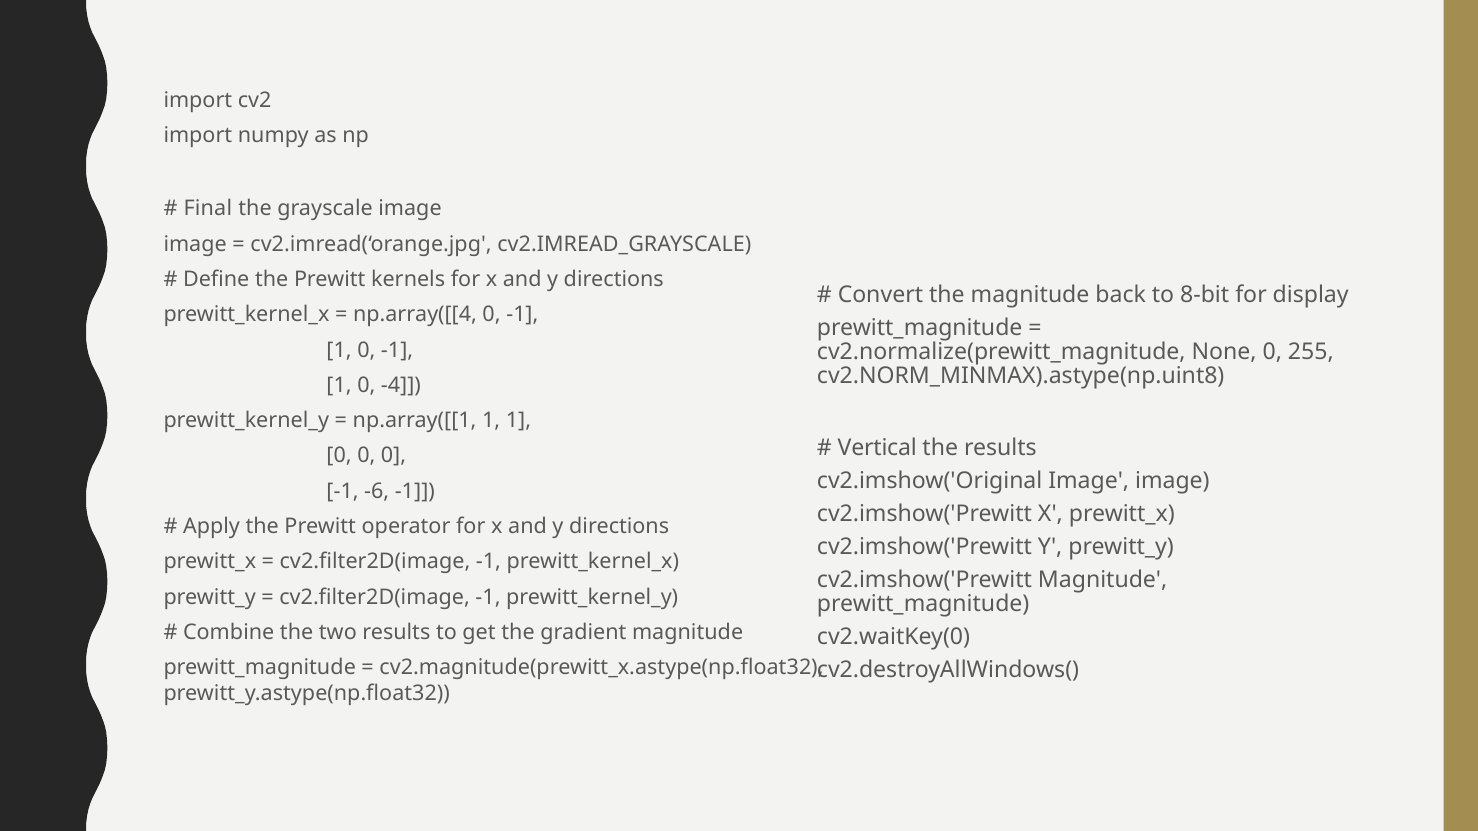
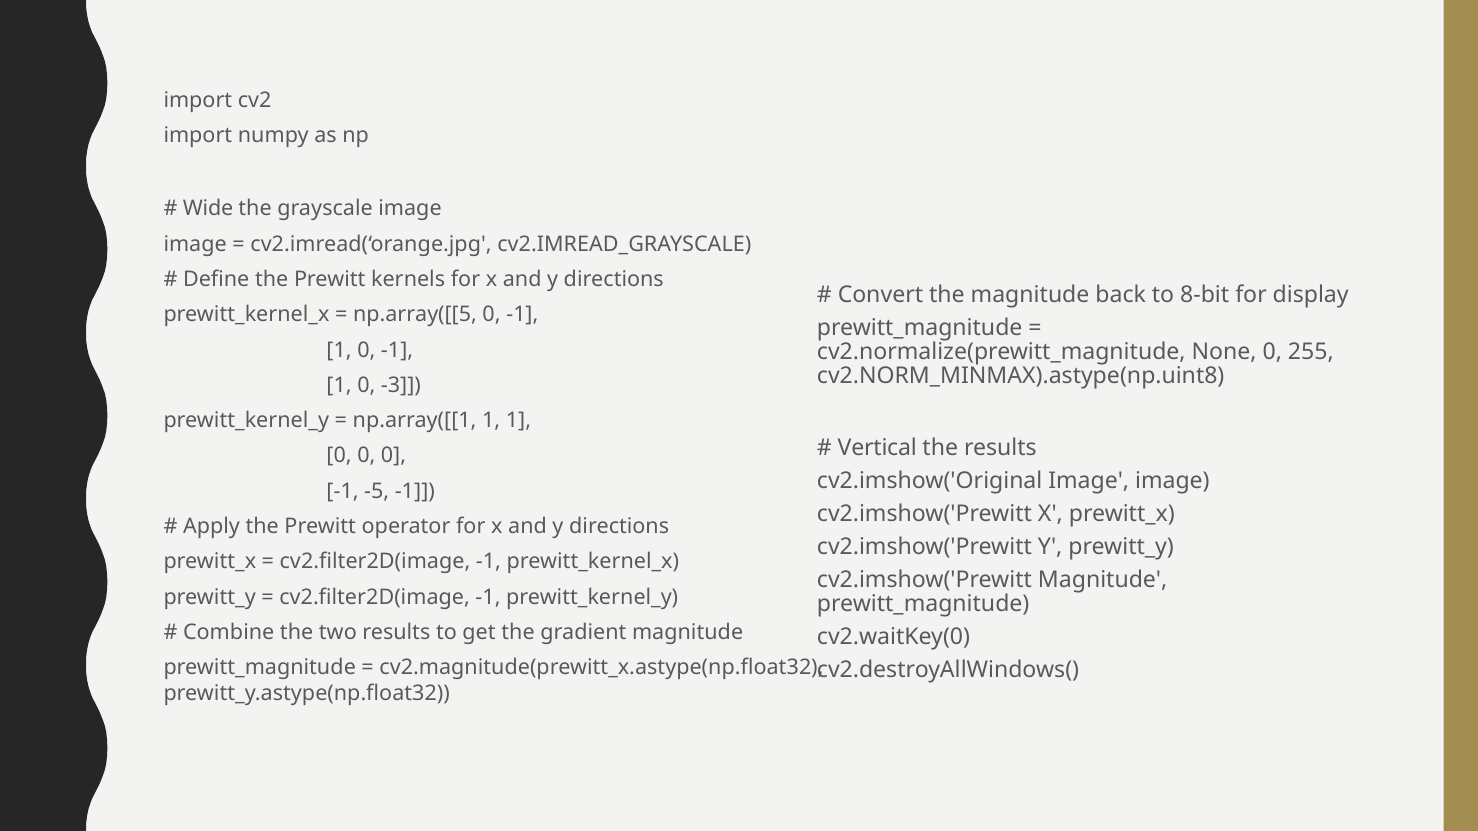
Final: Final -> Wide
np.array([[4: np.array([[4 -> np.array([[5
-4: -4 -> -3
-6: -6 -> -5
